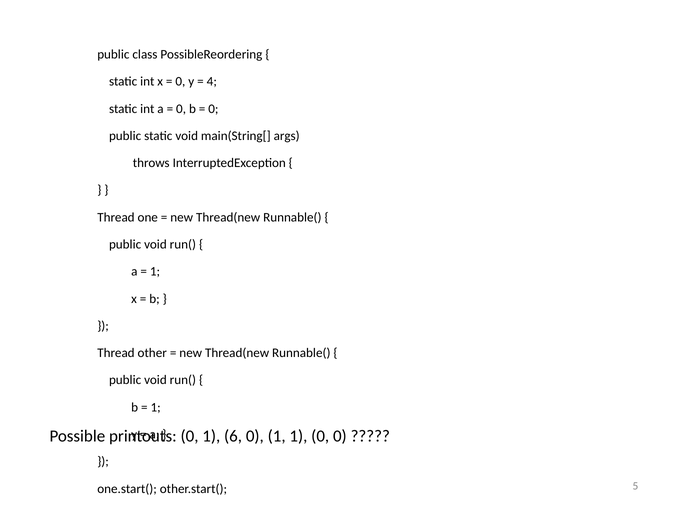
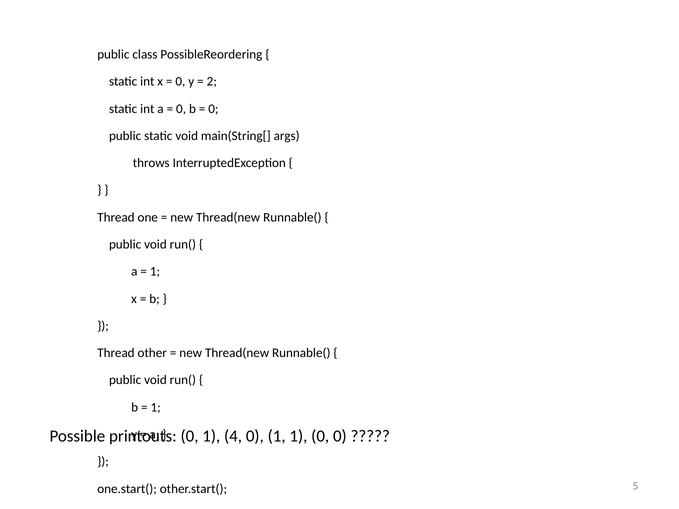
4: 4 -> 2
6: 6 -> 4
